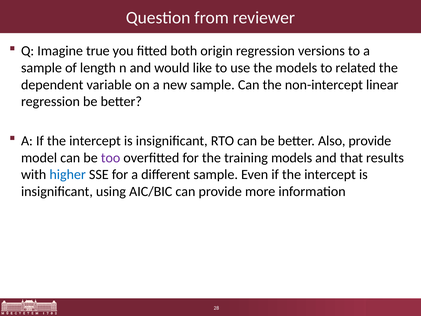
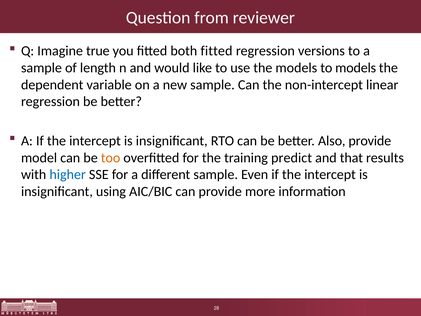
both origin: origin -> fitted
to related: related -> models
too colour: purple -> orange
training models: models -> predict
